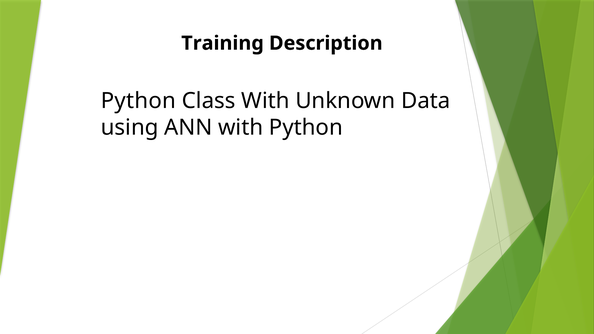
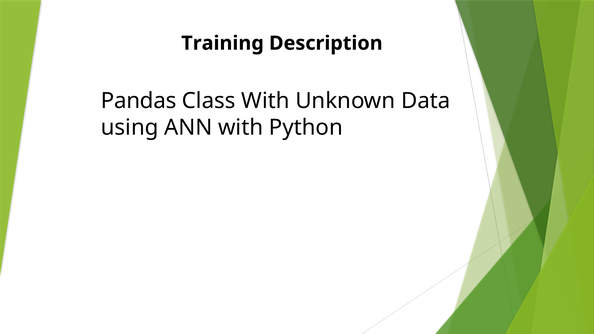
Python at (138, 101): Python -> Pandas
